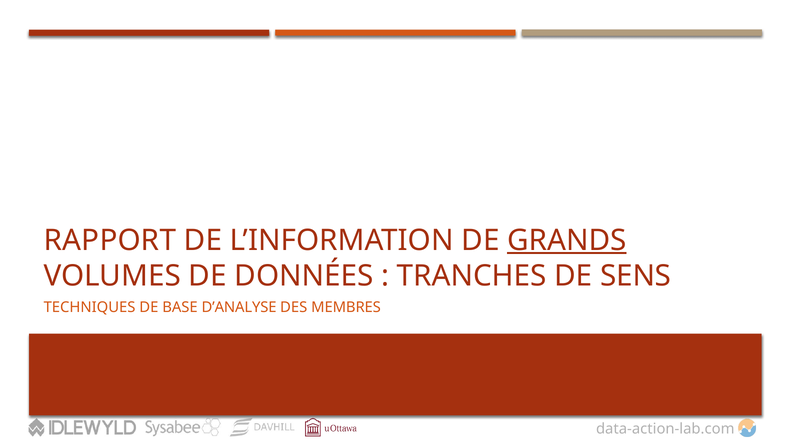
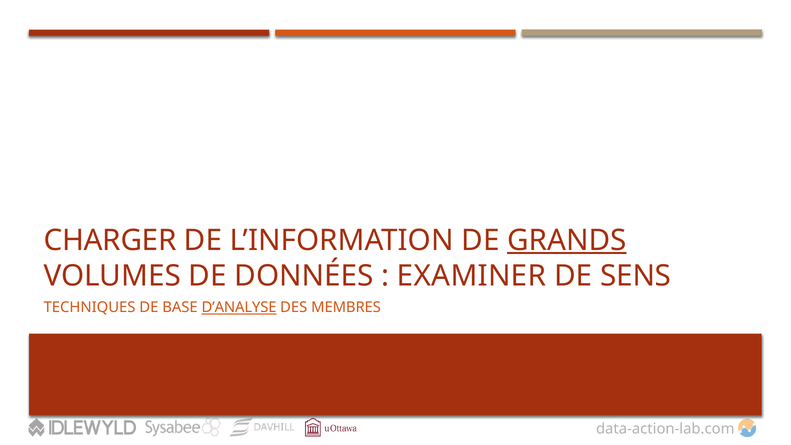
RAPPORT: RAPPORT -> CHARGER
TRANCHES: TRANCHES -> EXAMINER
D’ANALYSE underline: none -> present
